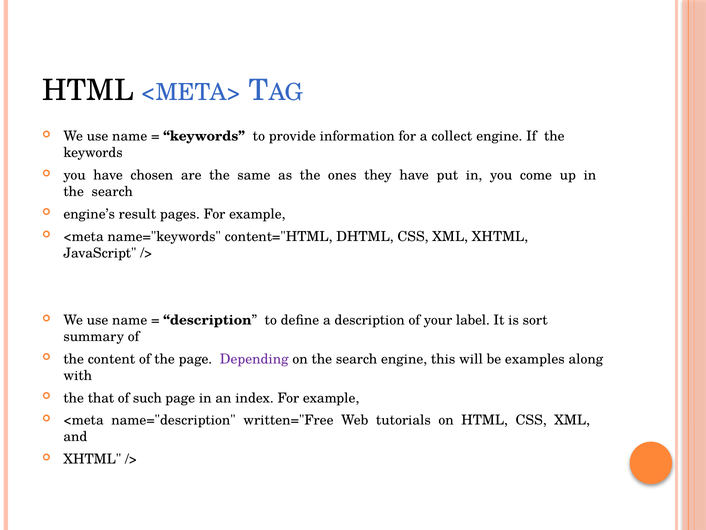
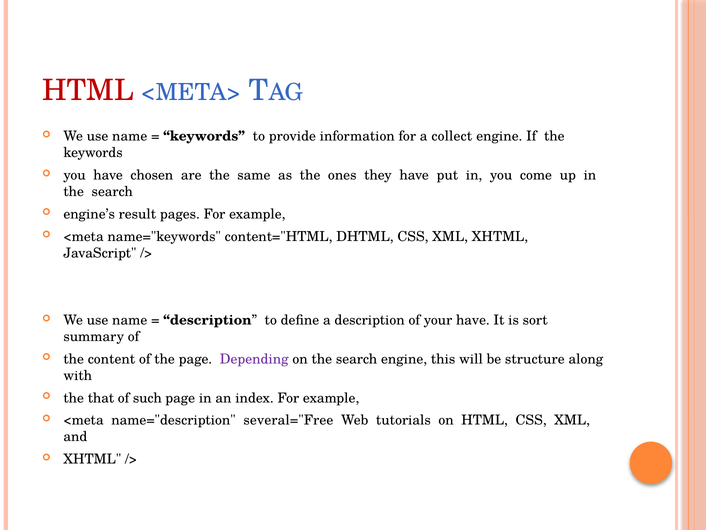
HTML at (88, 90) colour: black -> red
your label: label -> have
examples: examples -> structure
written="Free: written="Free -> several="Free
